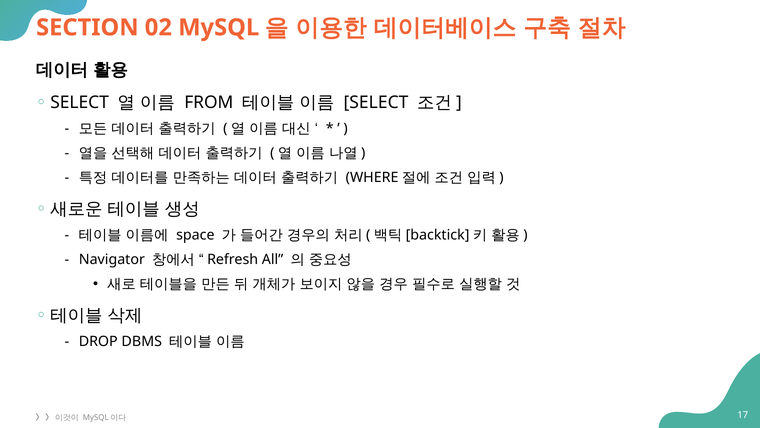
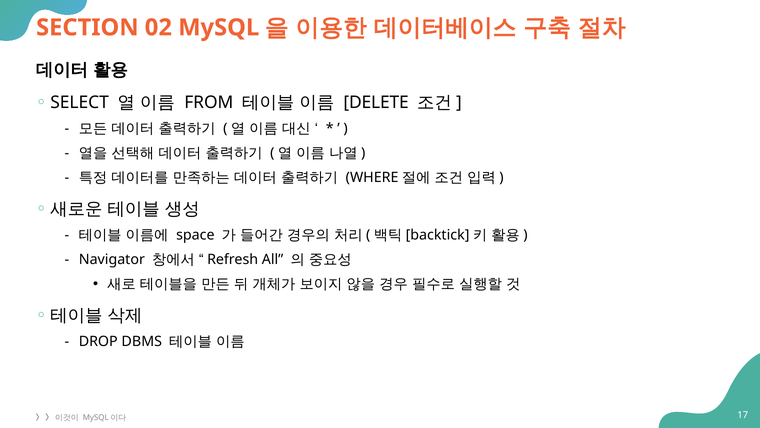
SELECT at (376, 102): SELECT -> DELETE
